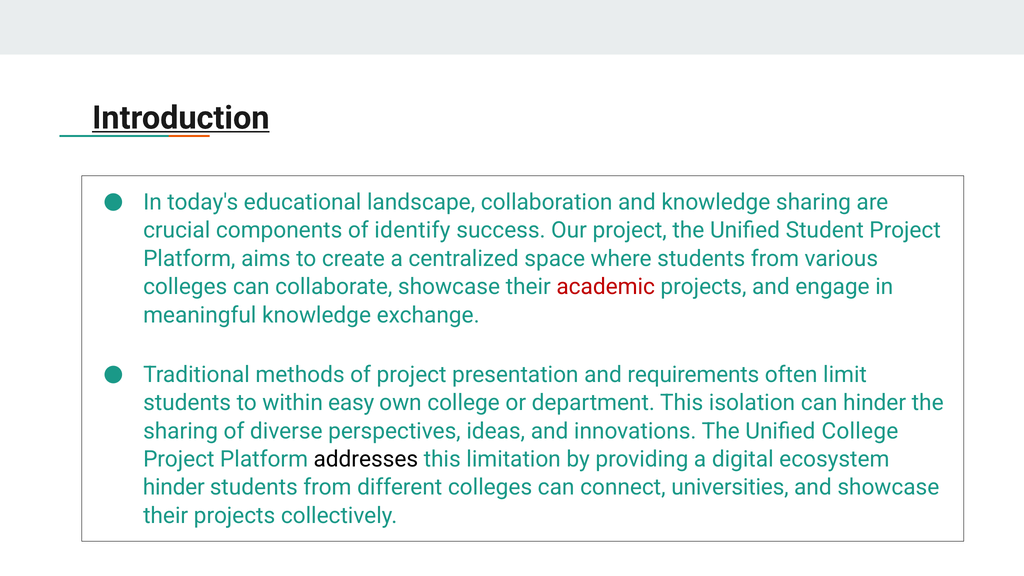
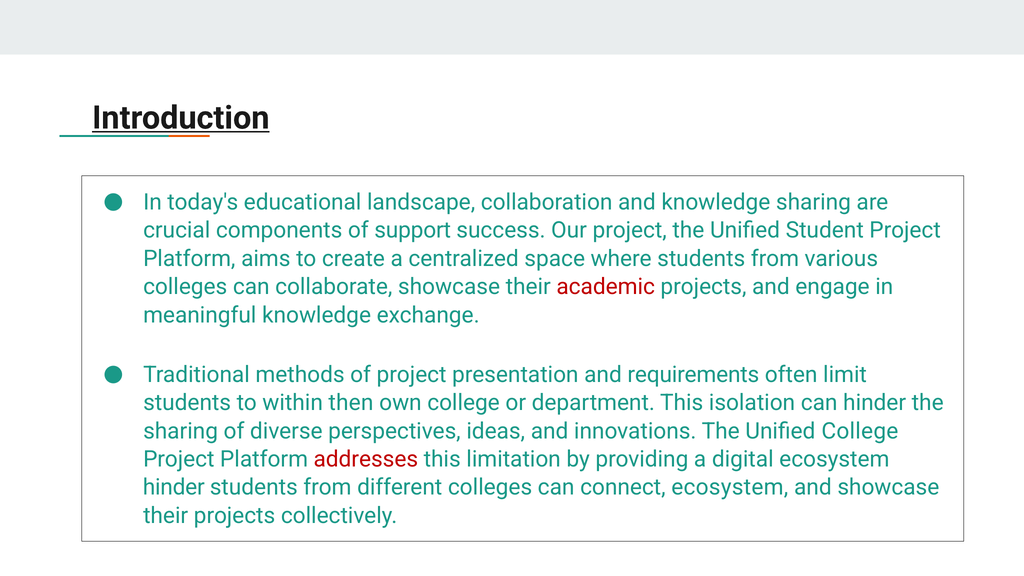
identify: identify -> support
easy: easy -> then
addresses colour: black -> red
connect universities: universities -> ecosystem
